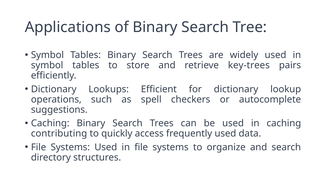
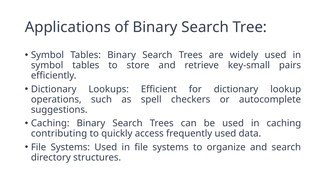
key-trees: key-trees -> key-small
